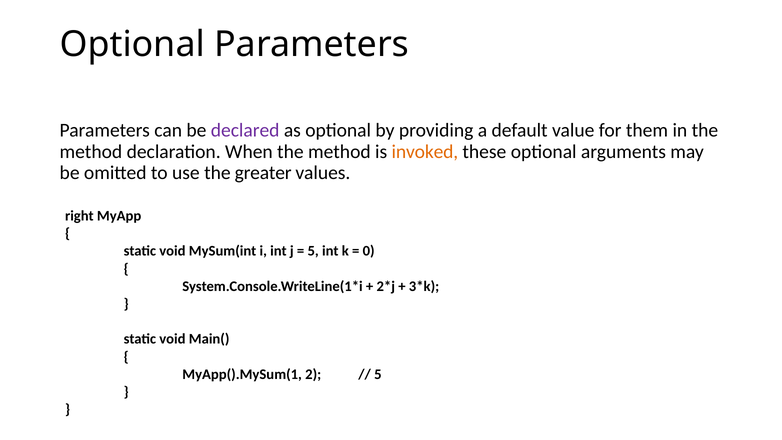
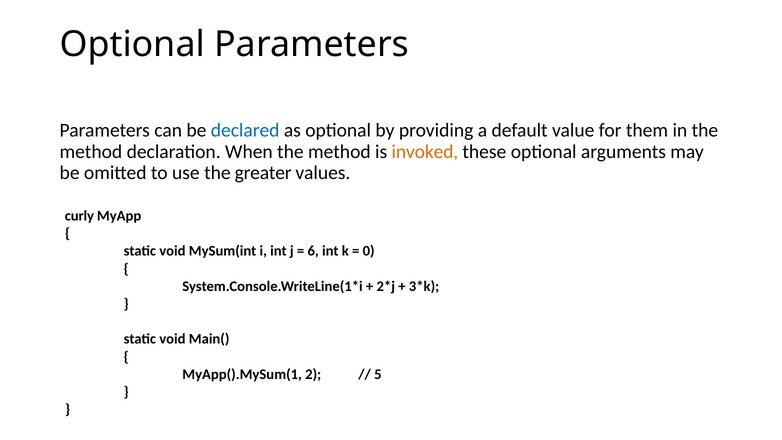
declared colour: purple -> blue
right: right -> curly
5 at (313, 251): 5 -> 6
